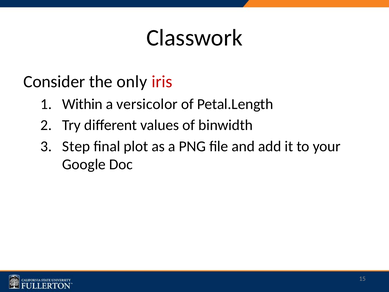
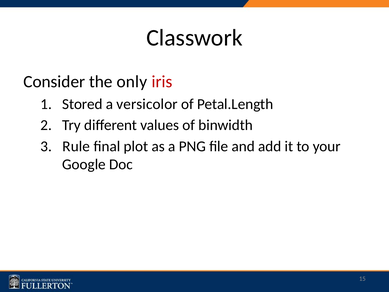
Within: Within -> Stored
Step: Step -> Rule
